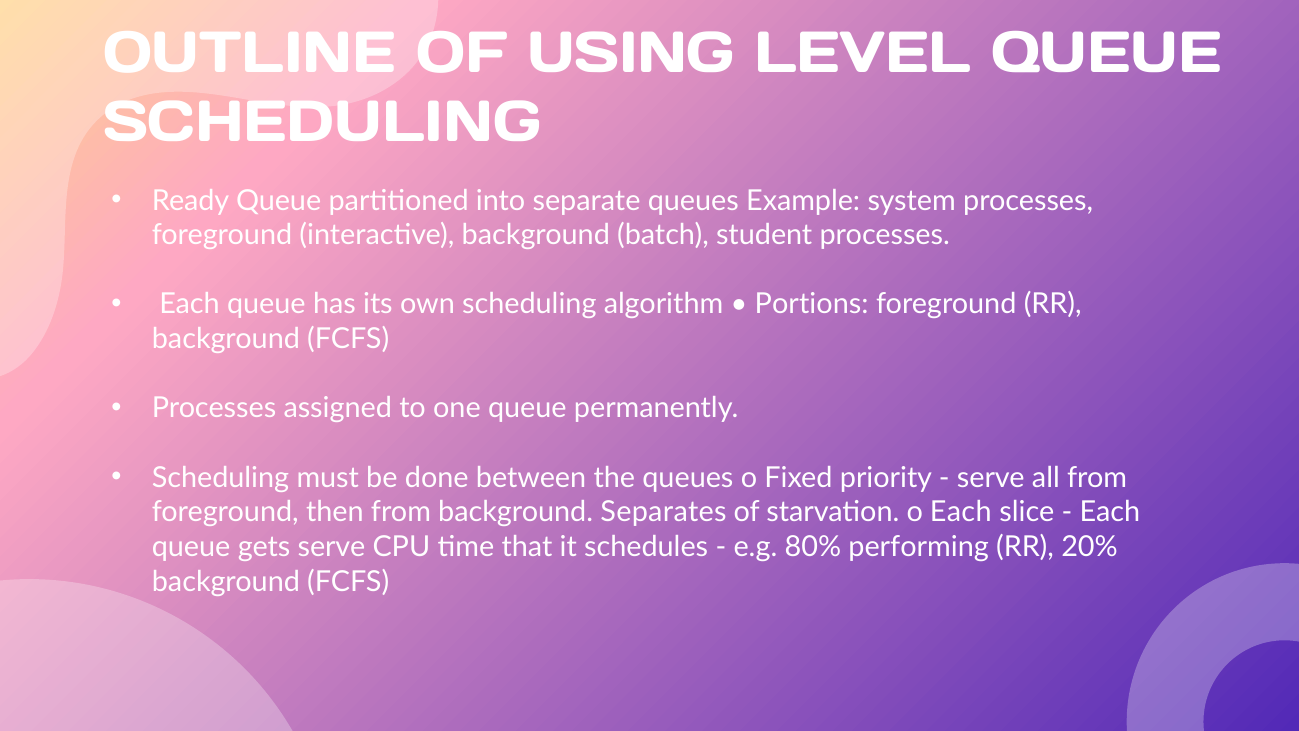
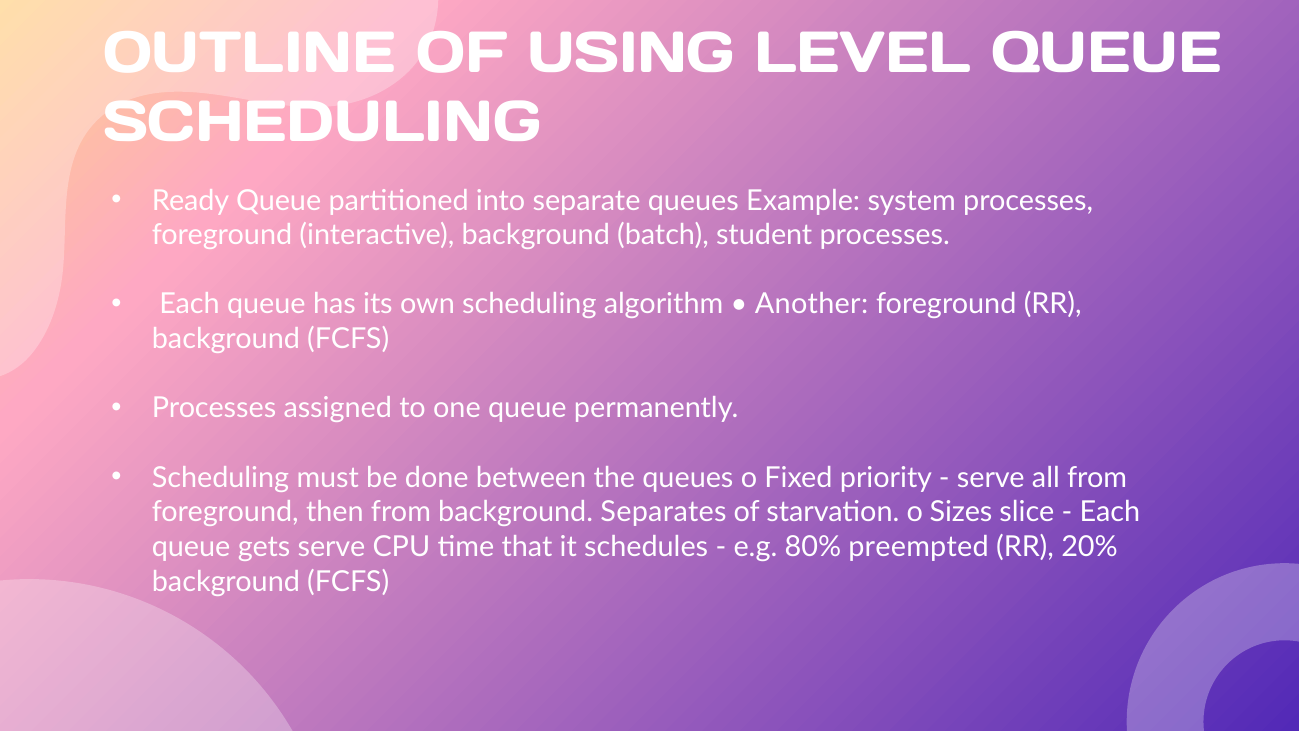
Portions: Portions -> Another
o Each: Each -> Sizes
performing: performing -> preempted
